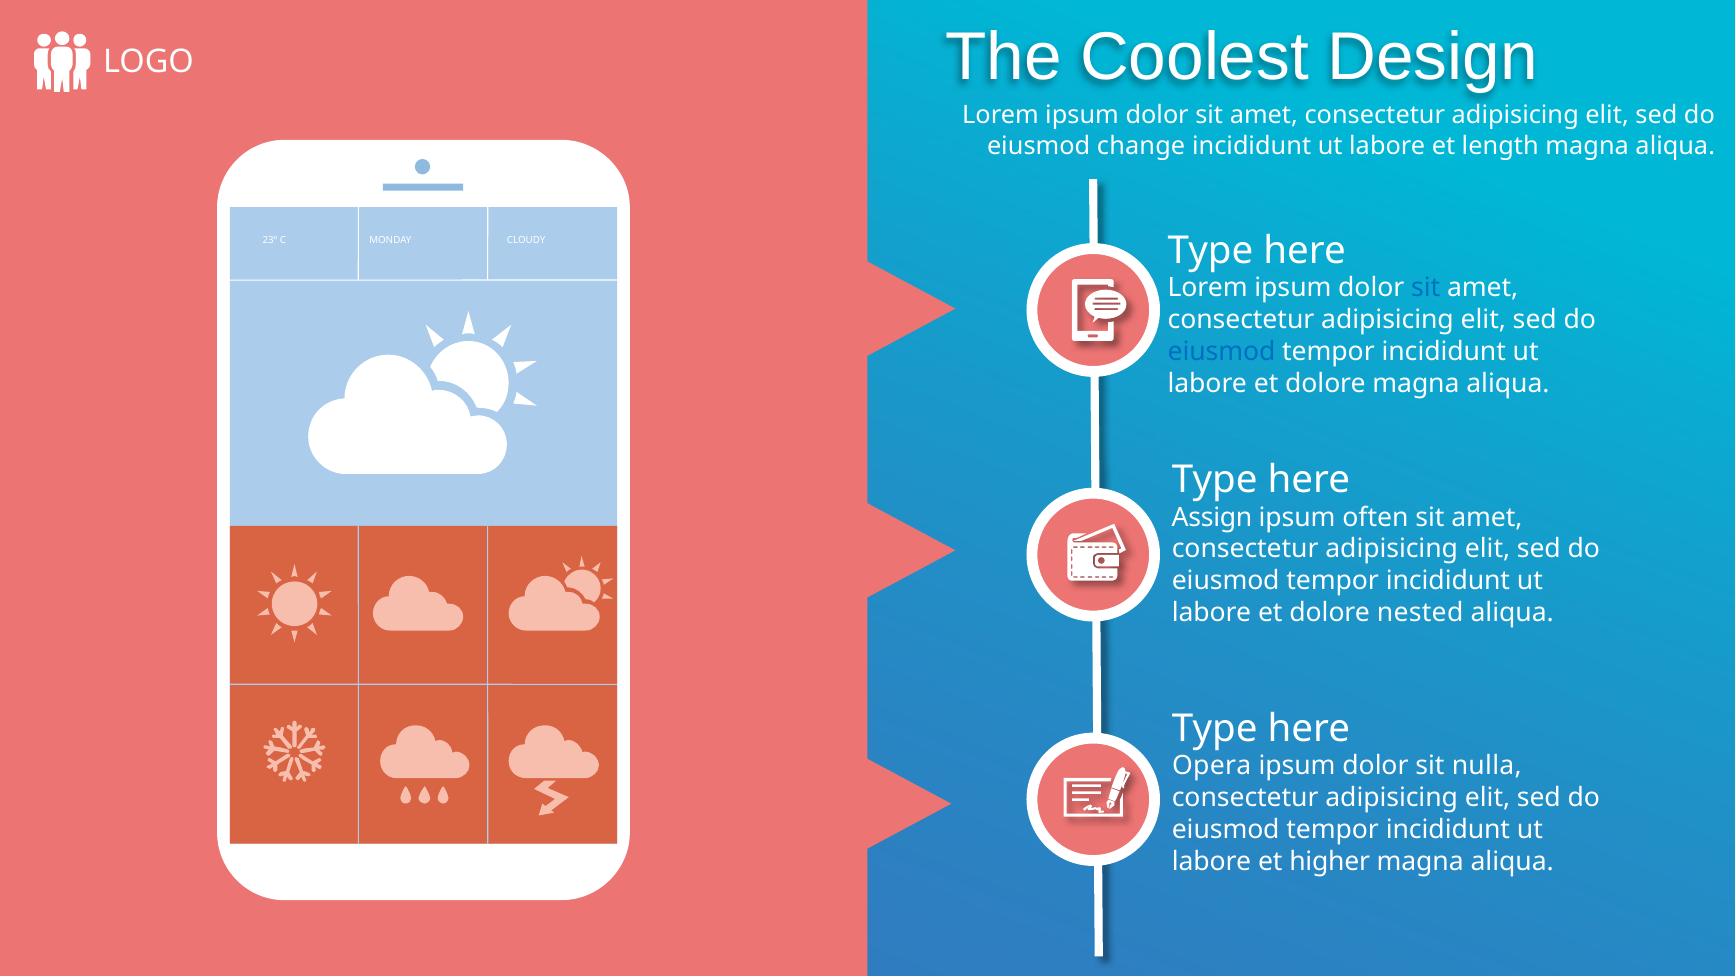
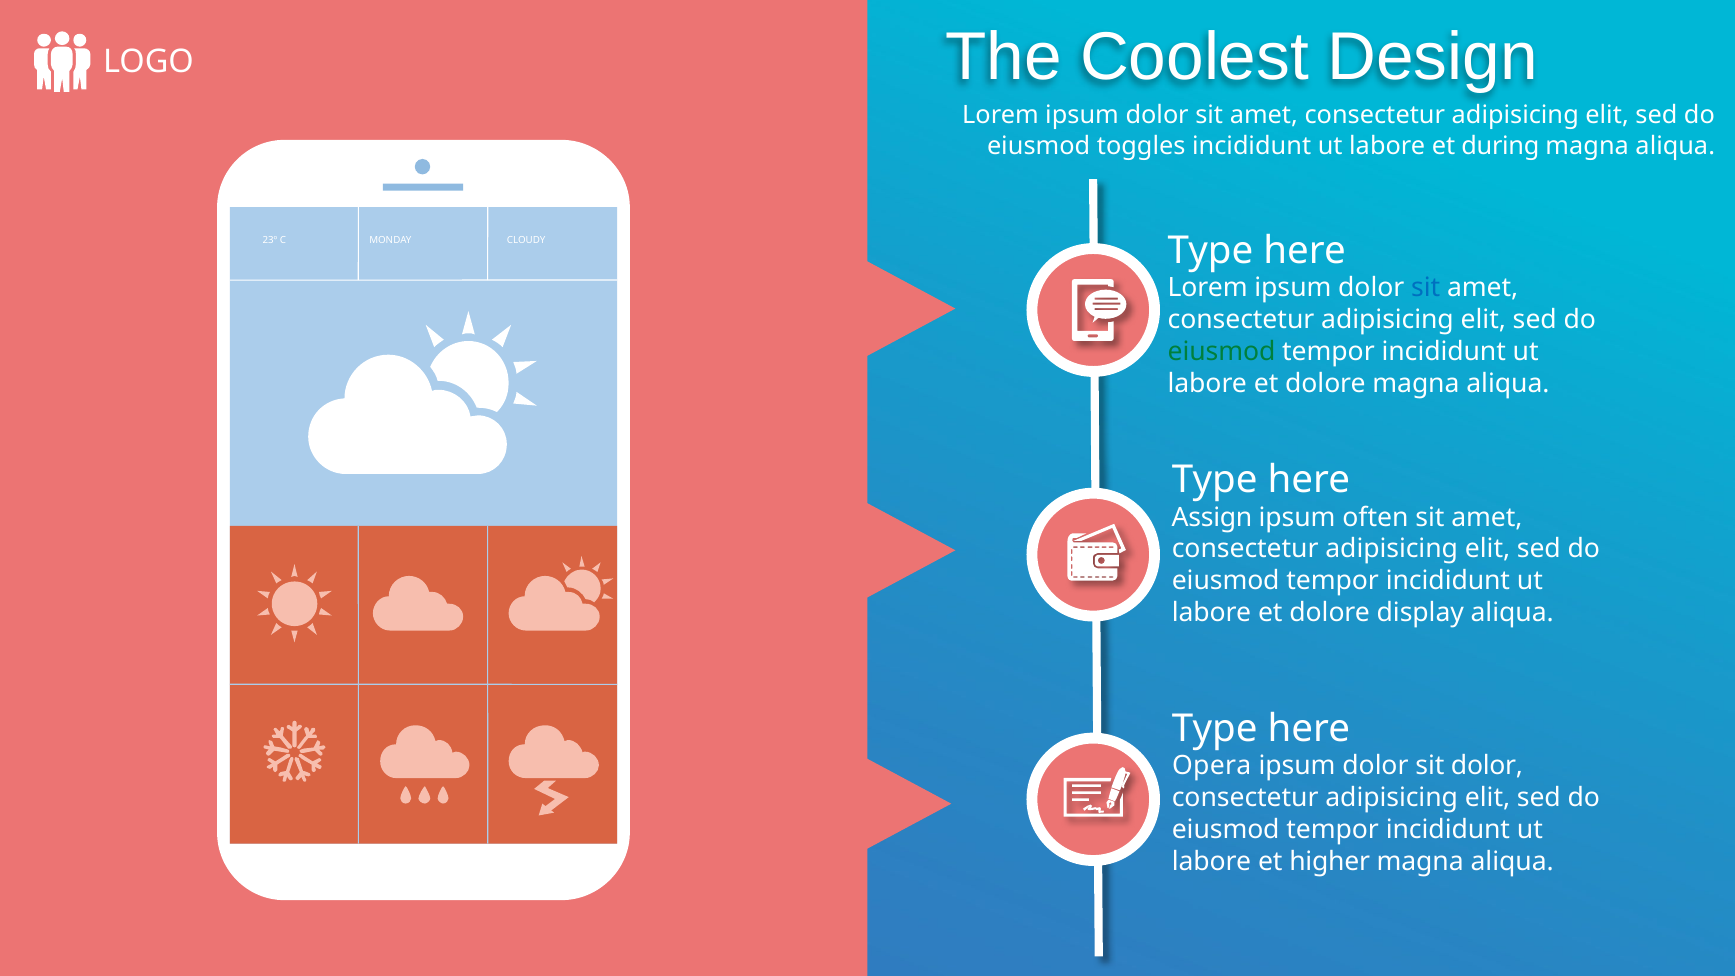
change: change -> toggles
length: length -> during
eiusmod at (1222, 351) colour: blue -> green
nested: nested -> display
sit nulla: nulla -> dolor
